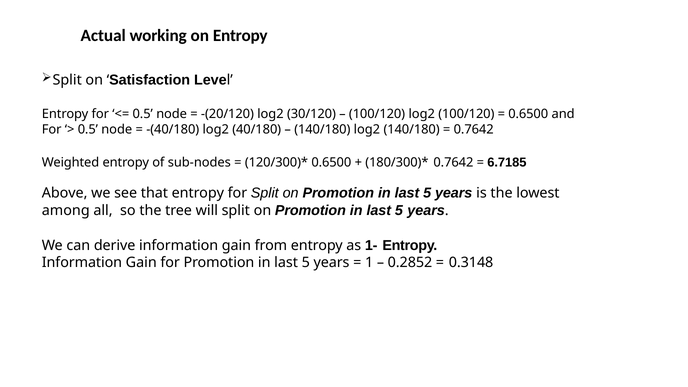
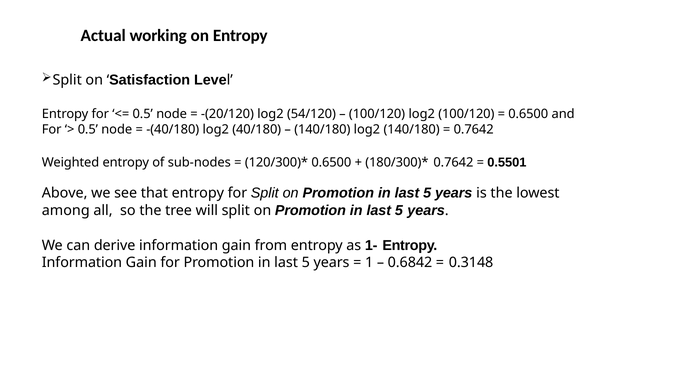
30/120: 30/120 -> 54/120
6.7185: 6.7185 -> 0.5501
0.2852: 0.2852 -> 0.6842
